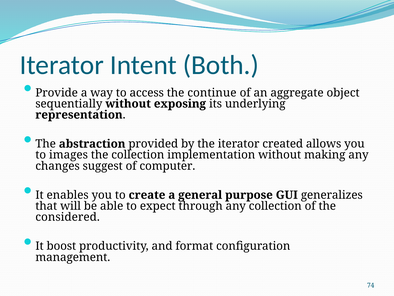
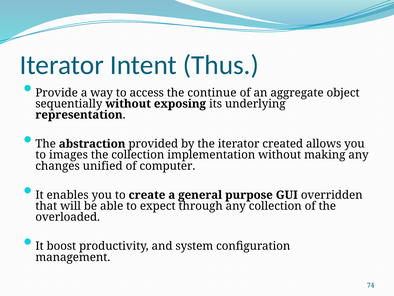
Both: Both -> Thus
suggest: suggest -> unified
generalizes: generalizes -> overridden
considered: considered -> overloaded
format: format -> system
